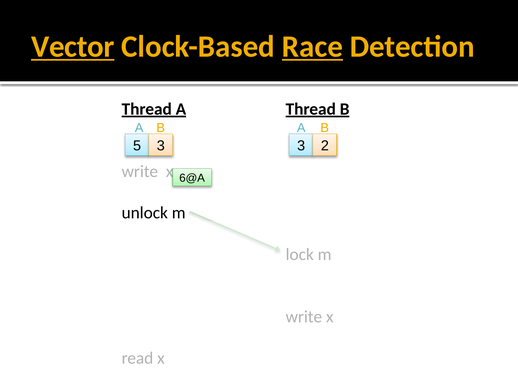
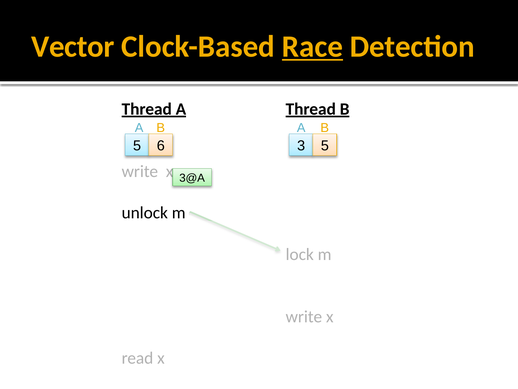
Vector underline: present -> none
5 3: 3 -> 6
3 2: 2 -> 5
6@A: 6@A -> 3@A
